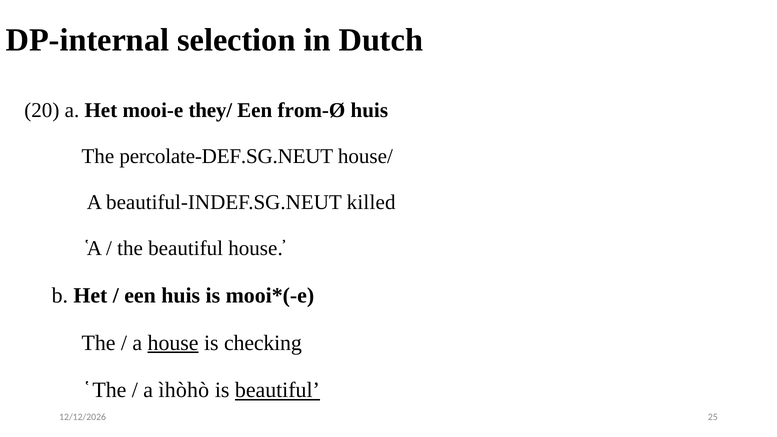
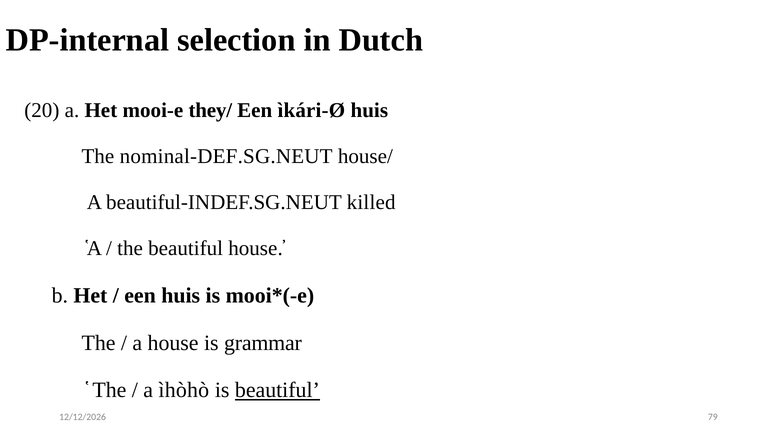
from-Ø: from-Ø -> ìkári-Ø
percolate-DEF.SG.NEUT: percolate-DEF.SG.NEUT -> nominal-DEF.SG.NEUT
house underline: present -> none
checking: checking -> grammar
25: 25 -> 79
